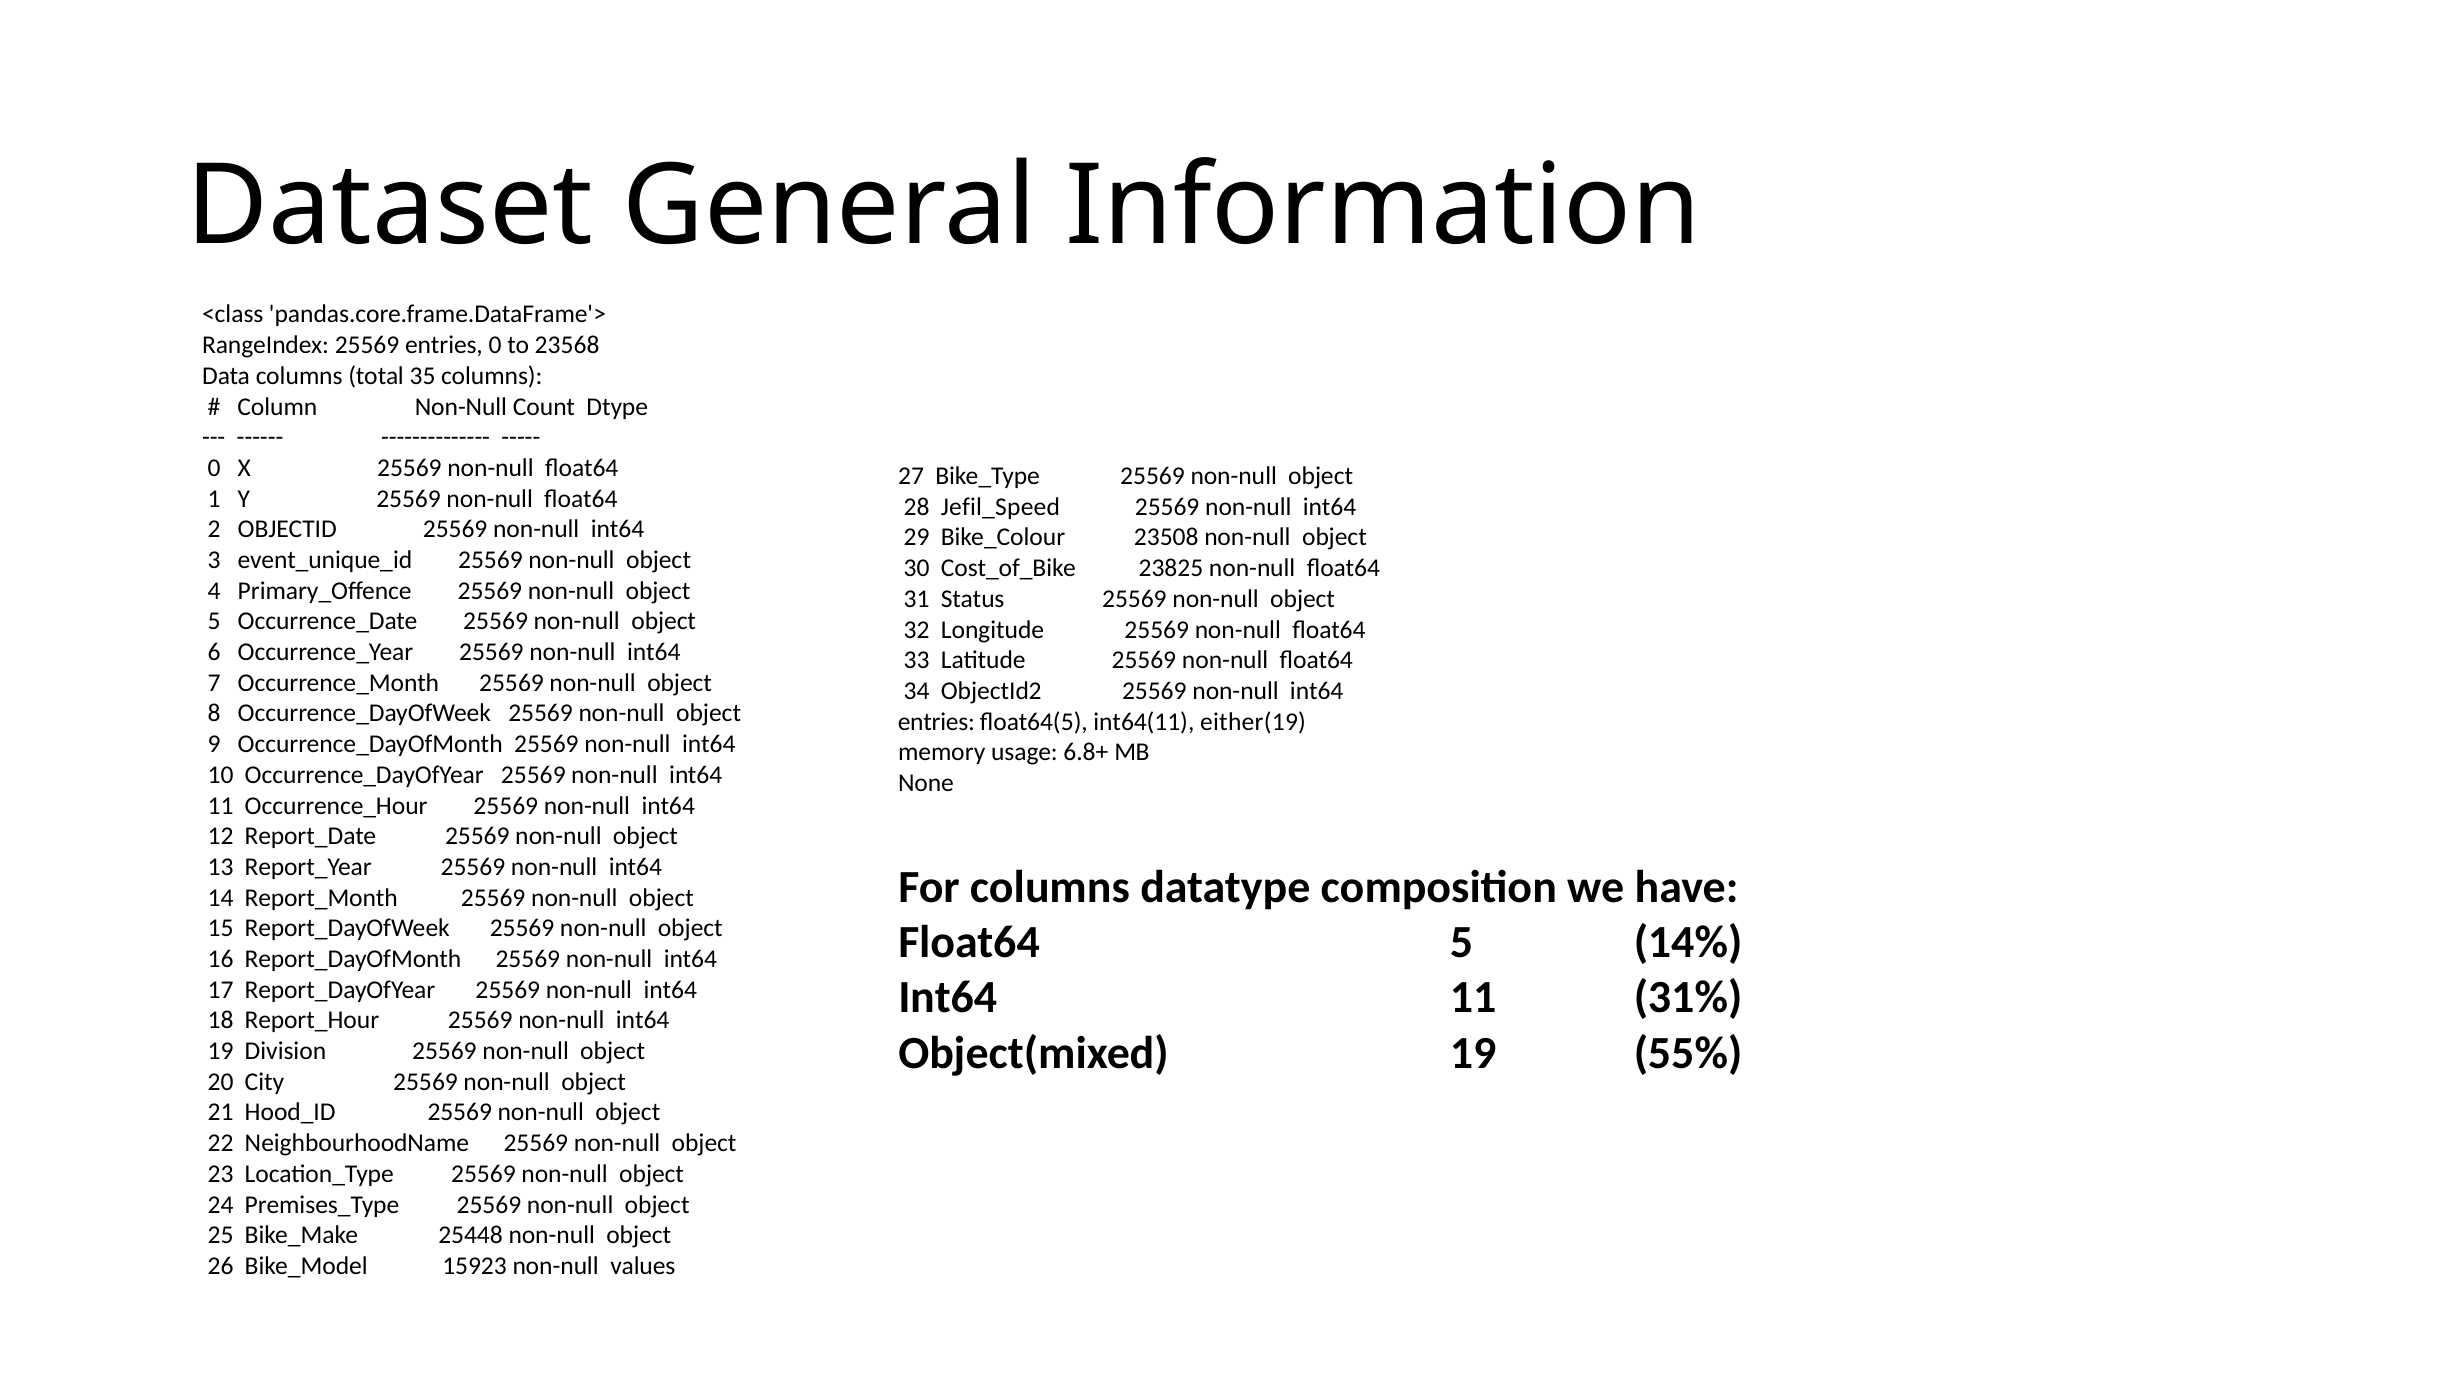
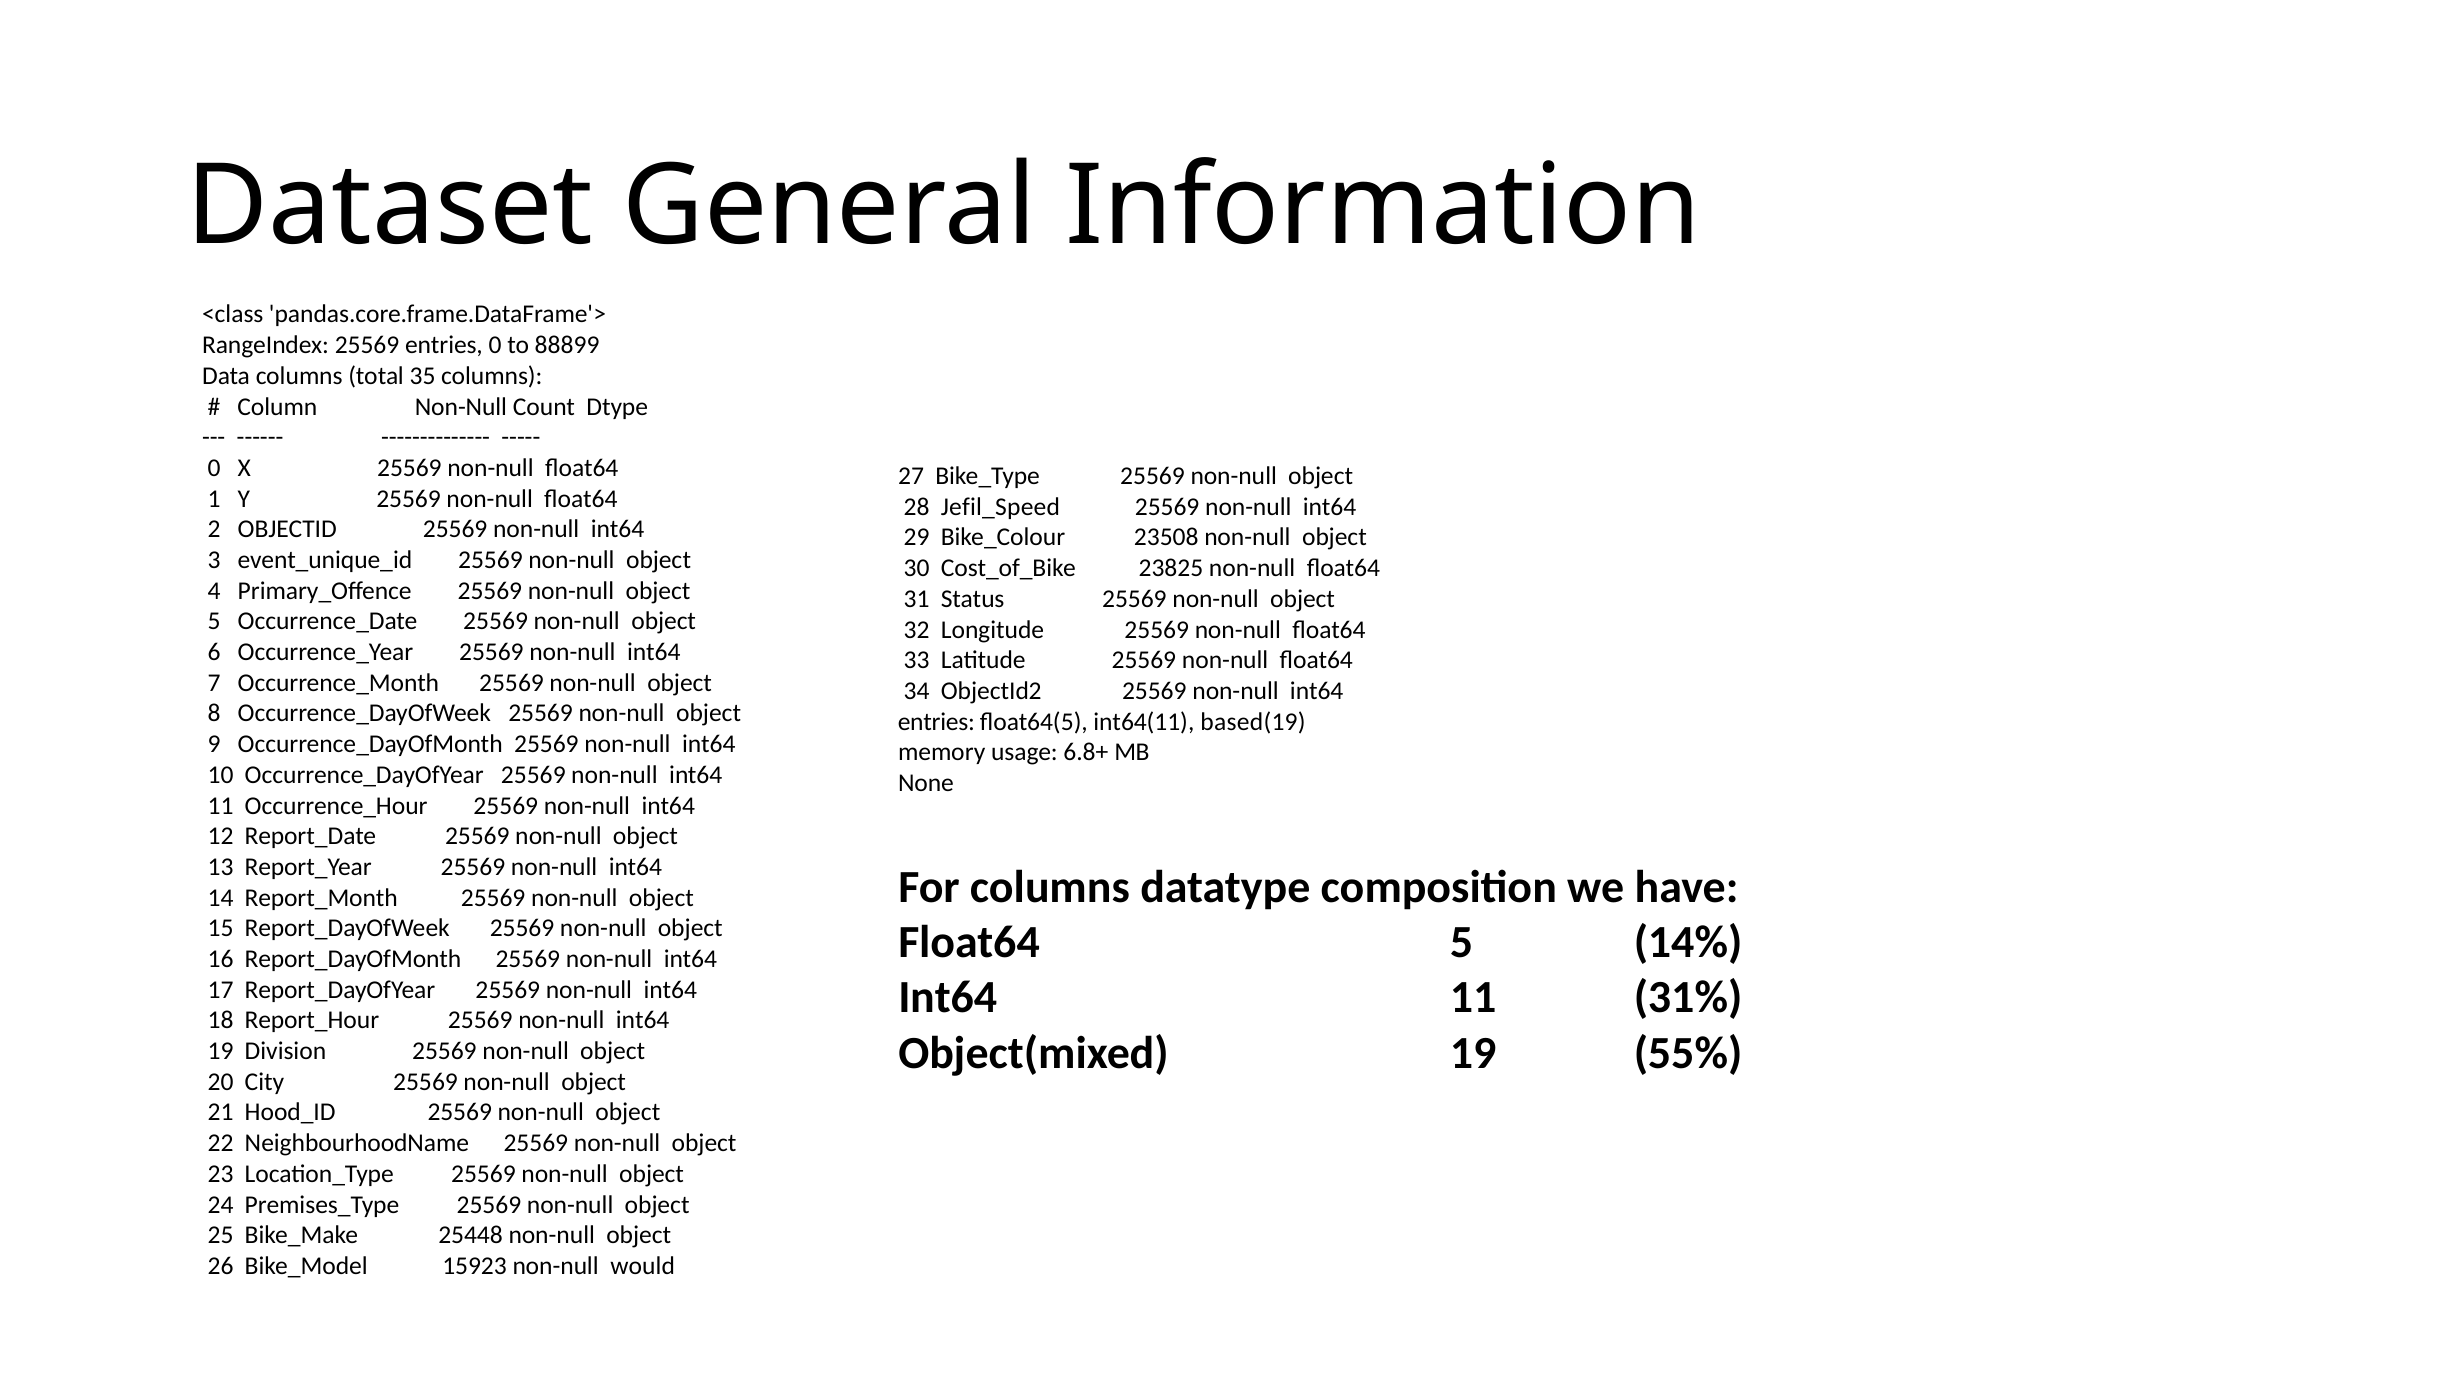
23568: 23568 -> 88899
either(19: either(19 -> based(19
values: values -> would
